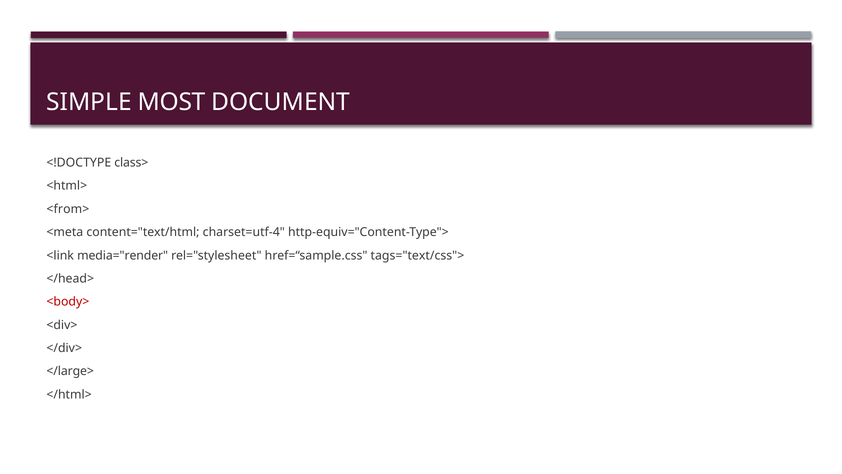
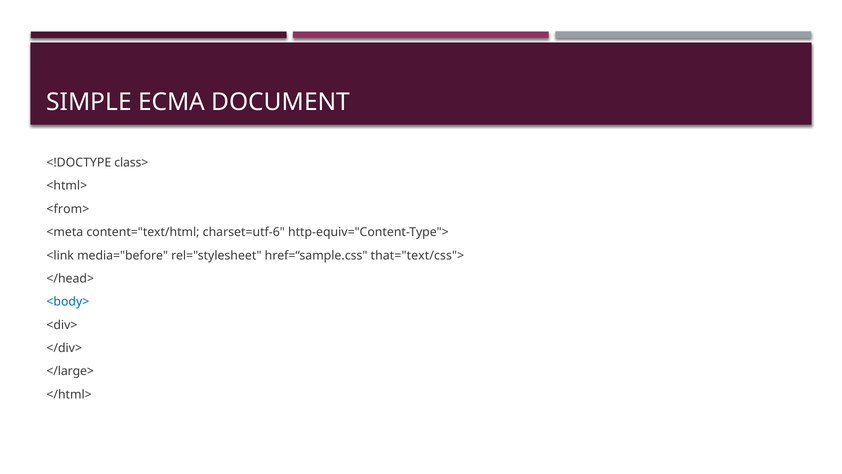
MOST: MOST -> ECMA
charset=utf-4: charset=utf-4 -> charset=utf-6
media="render: media="render -> media="before
tags="text/css">: tags="text/css"> -> that="text/css">
<body> colour: red -> blue
